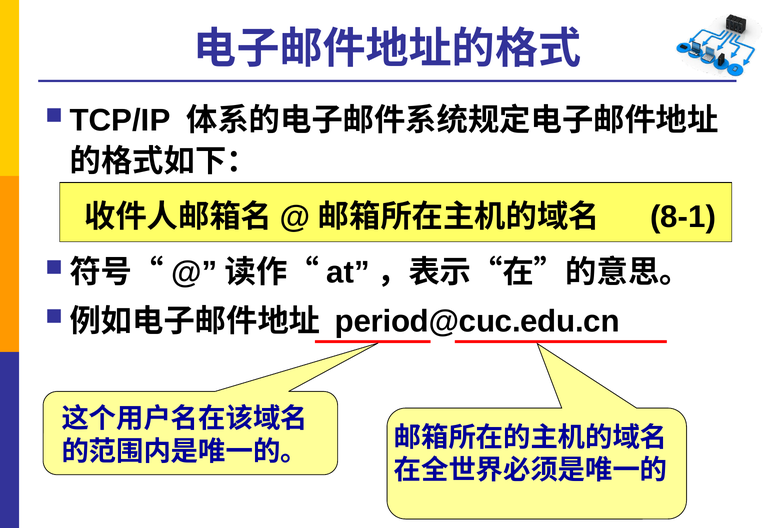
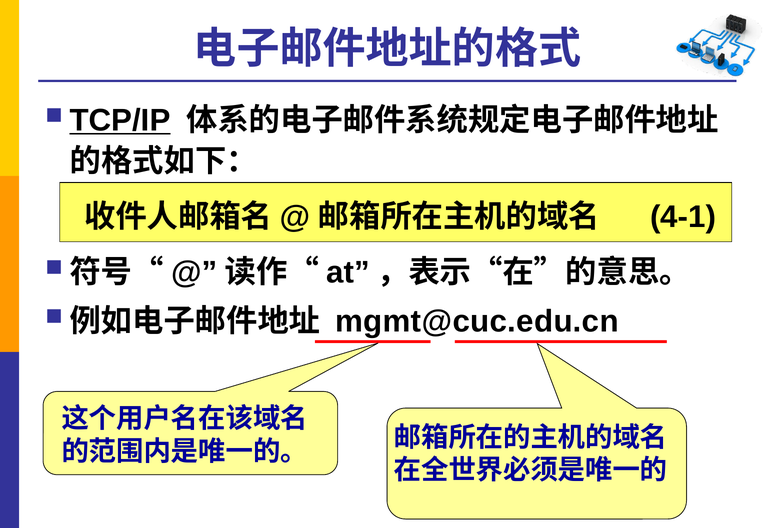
TCP/IP underline: none -> present
8-1: 8-1 -> 4-1
period@cuc.edu.cn: period@cuc.edu.cn -> mgmt@cuc.edu.cn
